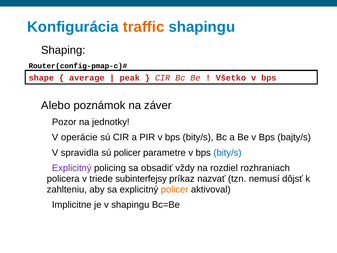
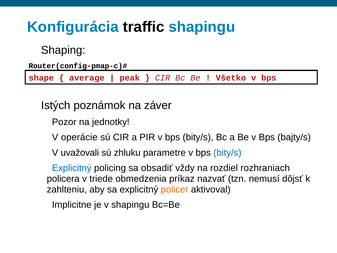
traffic colour: orange -> black
Alebo: Alebo -> Istých
spravidla: spravidla -> uvažovali
sú policer: policer -> zhluku
Explicitný at (72, 168) colour: purple -> blue
subinterfejsy: subinterfejsy -> obmedzenia
